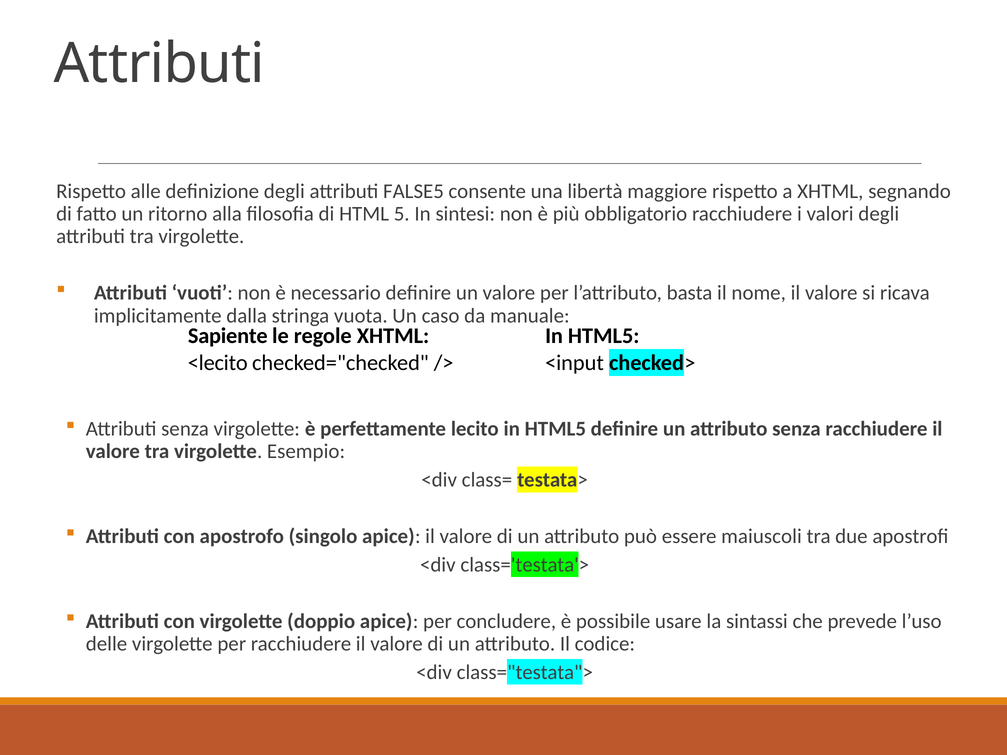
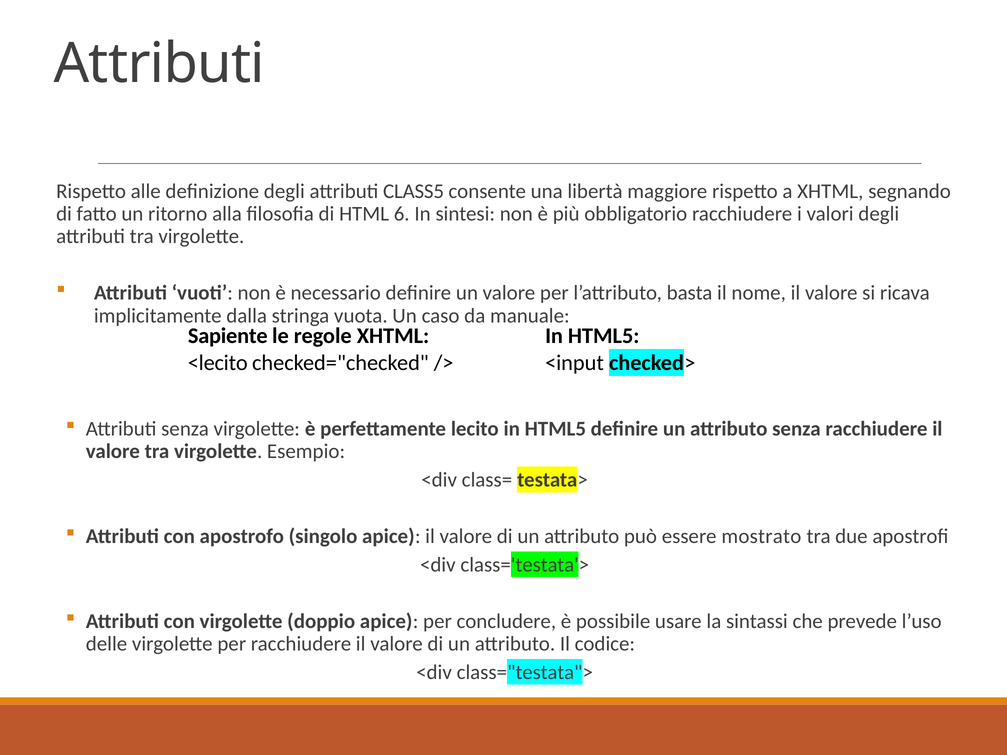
FALSE5: FALSE5 -> CLASS5
5: 5 -> 6
maiuscoli: maiuscoli -> mostrato
